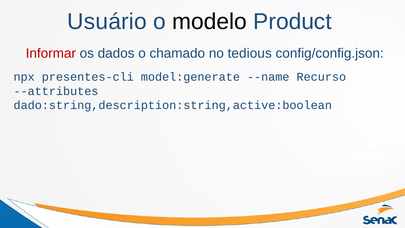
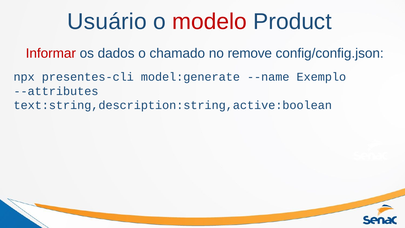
modelo colour: black -> red
tedious: tedious -> remove
Recurso: Recurso -> Exemplo
dado:string,description:string,active:boolean: dado:string,description:string,active:boolean -> text:string,description:string,active:boolean
